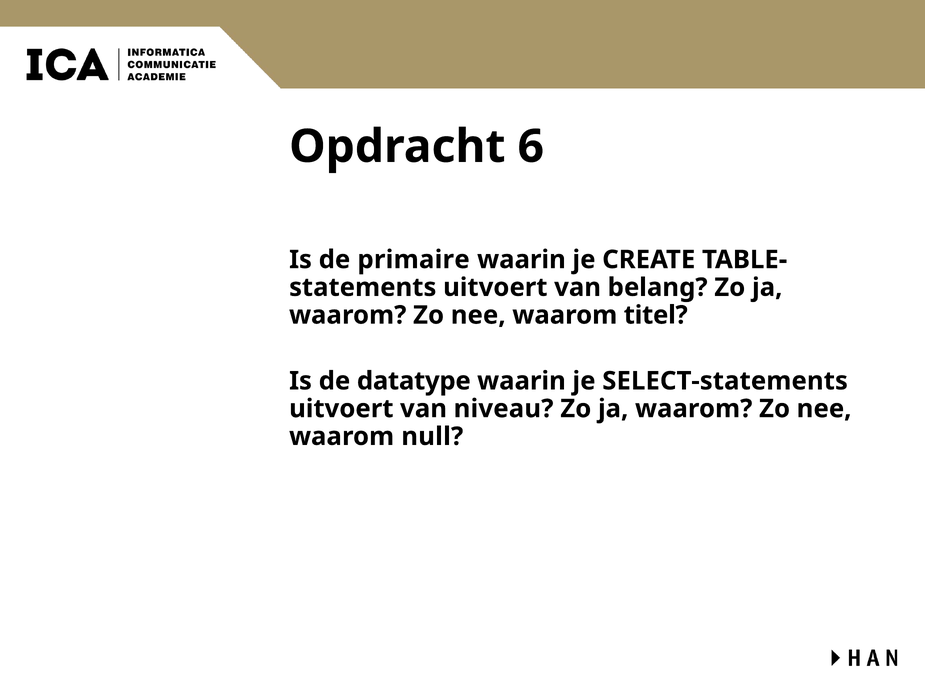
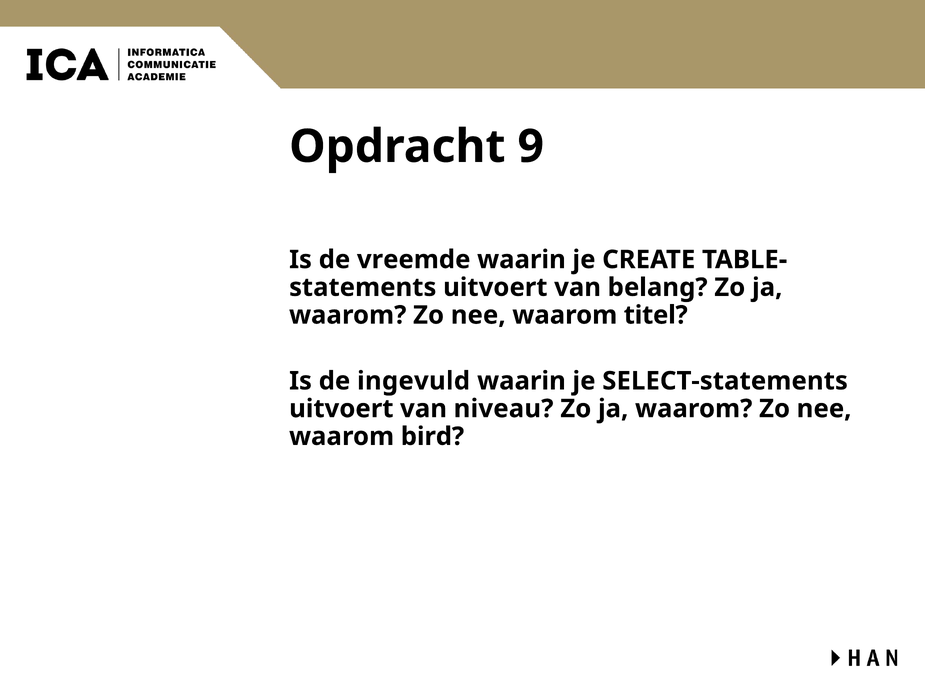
6: 6 -> 9
primaire: primaire -> vreemde
datatype: datatype -> ingevuld
null: null -> bird
